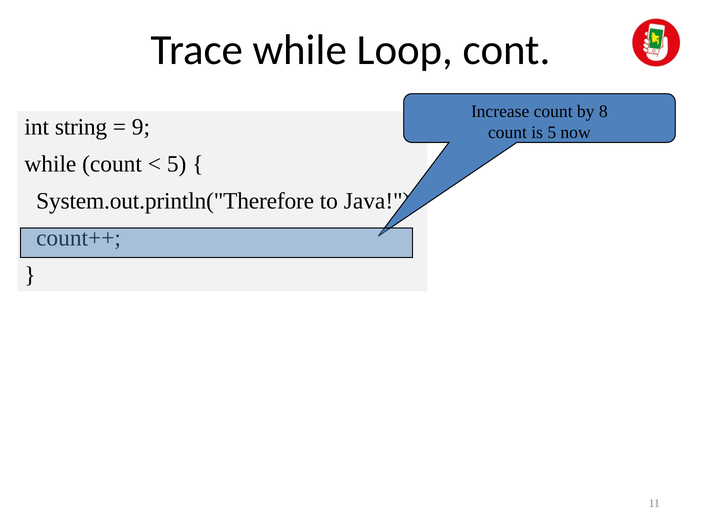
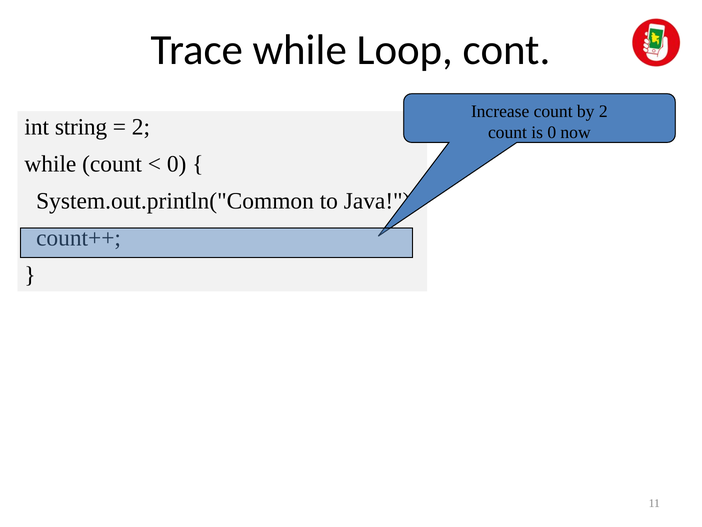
by 8: 8 -> 2
9 at (141, 127): 9 -> 2
is 5: 5 -> 0
5 at (177, 164): 5 -> 0
System.out.println("Therefore: System.out.println("Therefore -> System.out.println("Common
